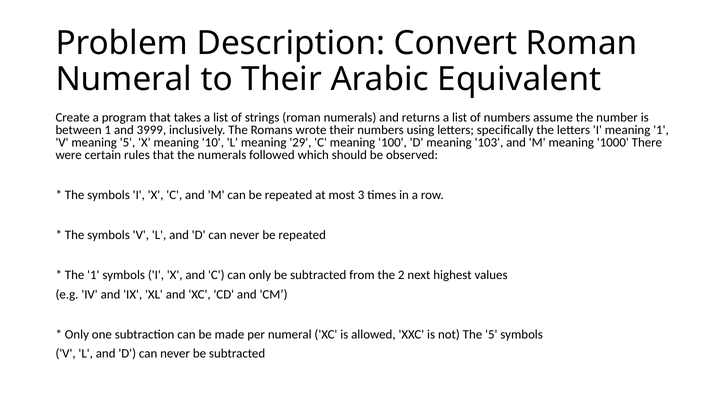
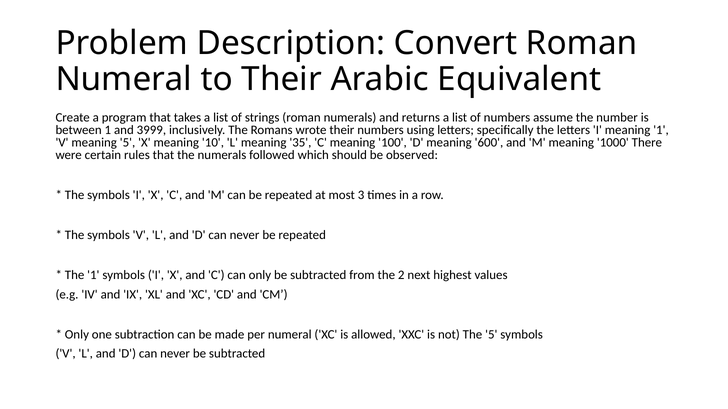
29: 29 -> 35
103: 103 -> 600
